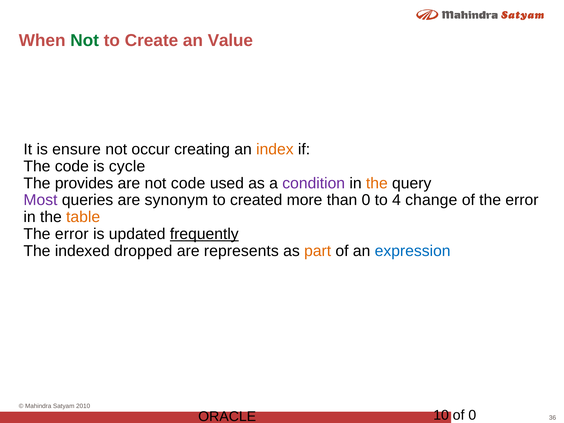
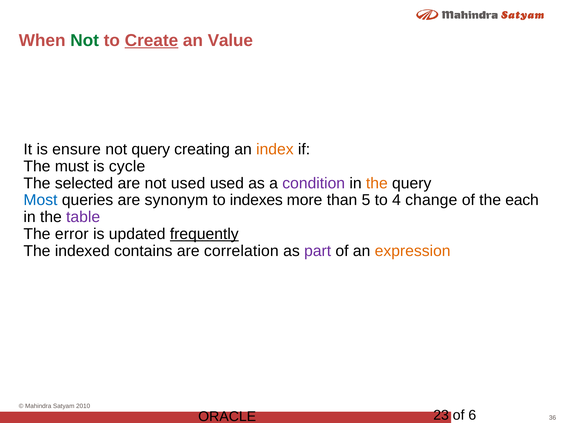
Create underline: none -> present
not occur: occur -> query
The code: code -> must
provides: provides -> selected
not code: code -> used
Most colour: purple -> blue
created: created -> indexes
than 0: 0 -> 5
of the error: error -> each
table colour: orange -> purple
dropped: dropped -> contains
represents: represents -> correlation
part colour: orange -> purple
expression colour: blue -> orange
10: 10 -> 23
of 0: 0 -> 6
